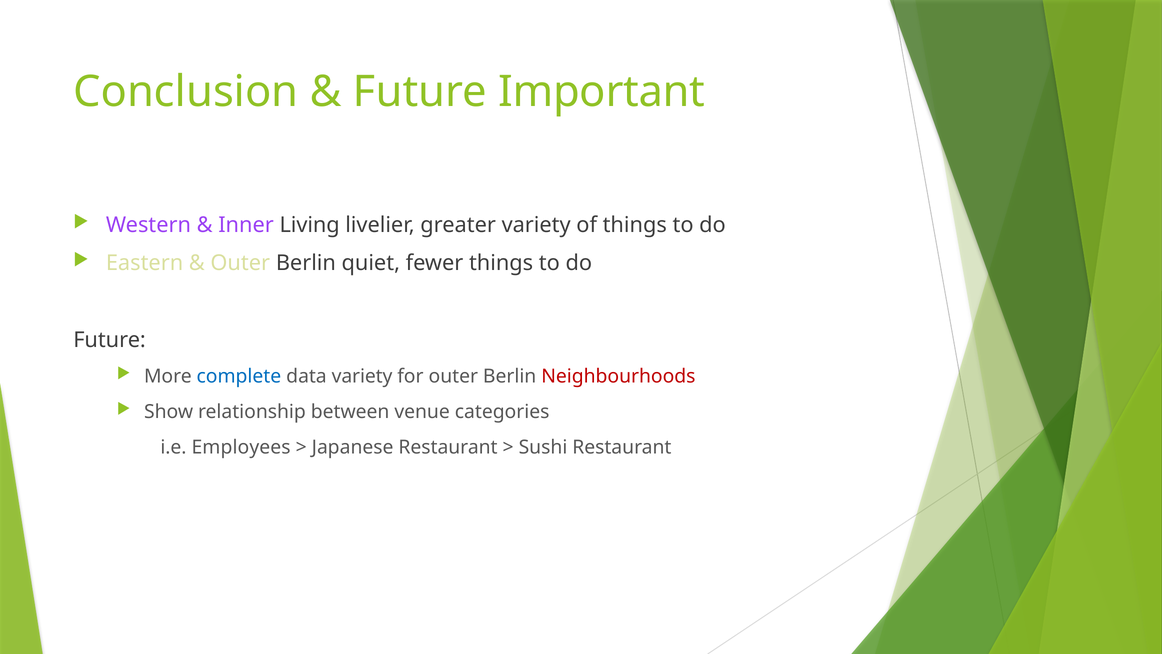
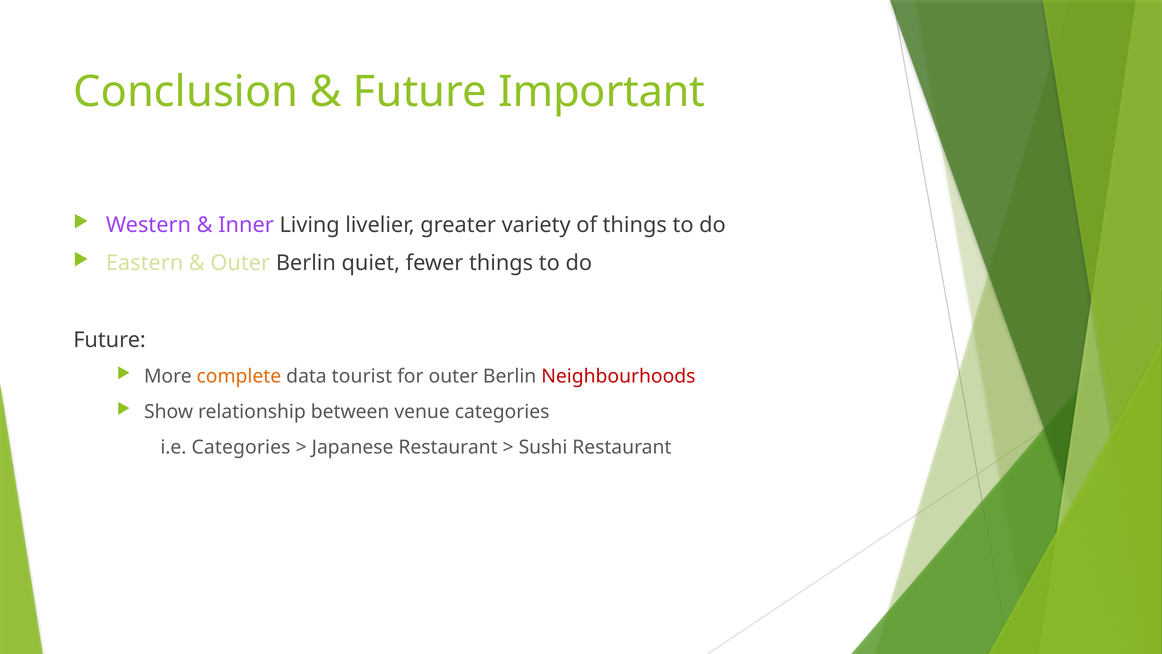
complete colour: blue -> orange
data variety: variety -> tourist
i.e Employees: Employees -> Categories
